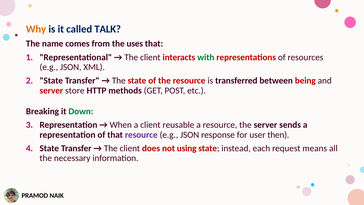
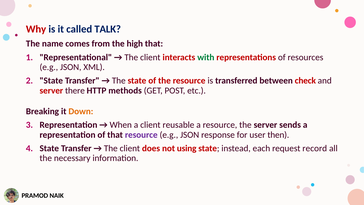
Why colour: orange -> red
uses: uses -> high
being: being -> check
store: store -> there
Down colour: green -> orange
means: means -> record
